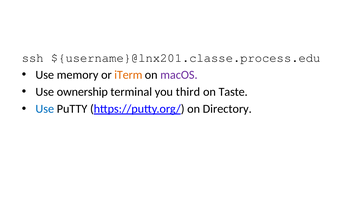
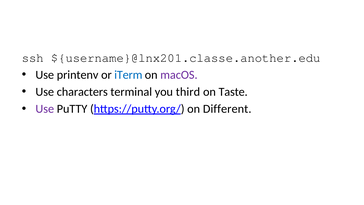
${username}@lnx201.classe.process.edu: ${username}@lnx201.classe.process.edu -> ${username}@lnx201.classe.another.edu
memory: memory -> printenv
iTerm colour: orange -> blue
ownership: ownership -> characters
Use at (45, 109) colour: blue -> purple
Directory: Directory -> Different
